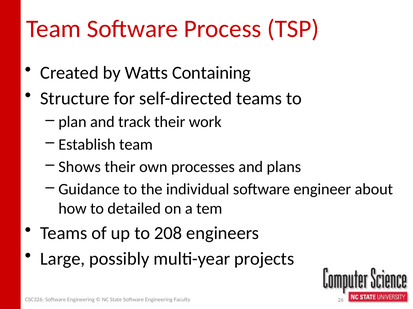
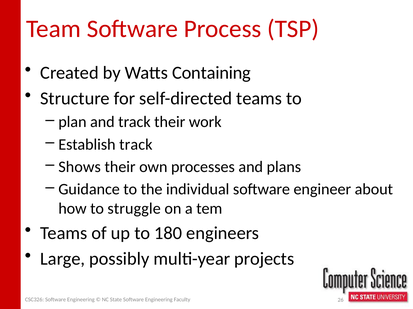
Establish team: team -> track
detailed: detailed -> struggle
208: 208 -> 180
